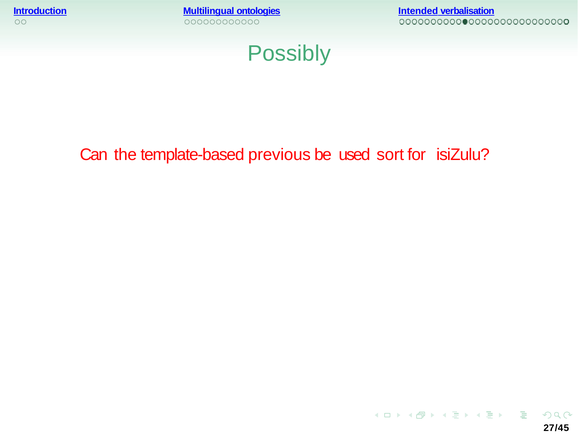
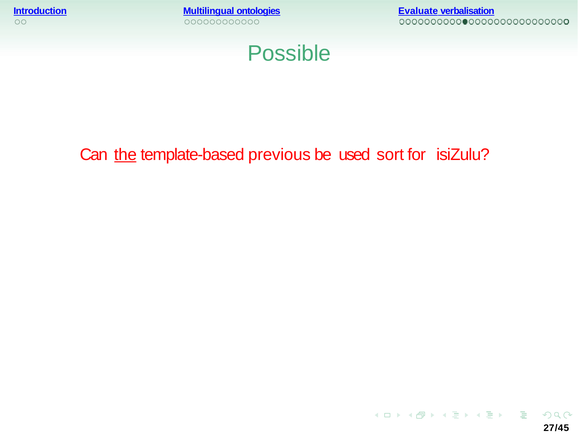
Intended: Intended -> Evaluate
Possibly: Possibly -> Possible
the underline: none -> present
